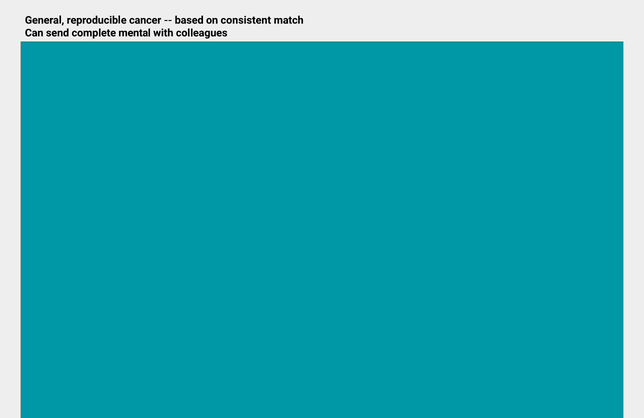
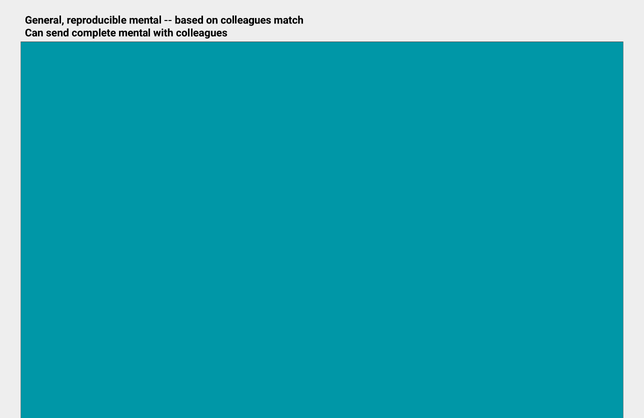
reproducible cancer: cancer -> mental
on consistent: consistent -> colleagues
